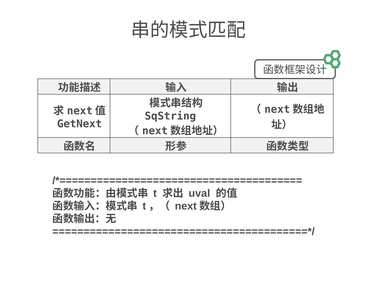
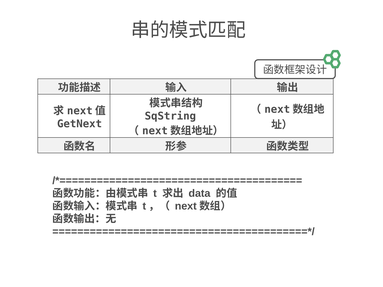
uval: uval -> data
